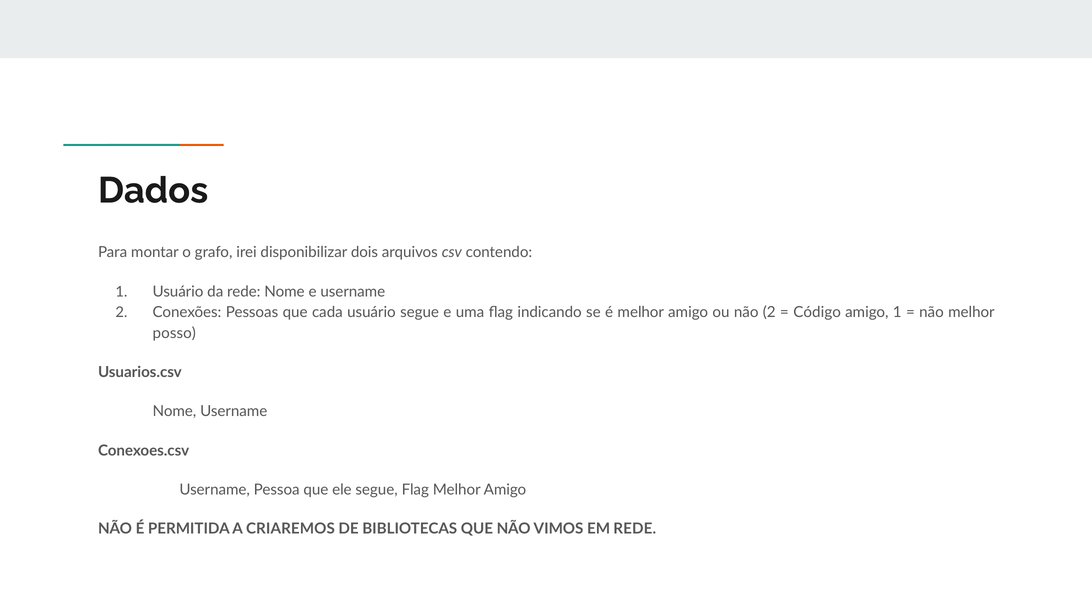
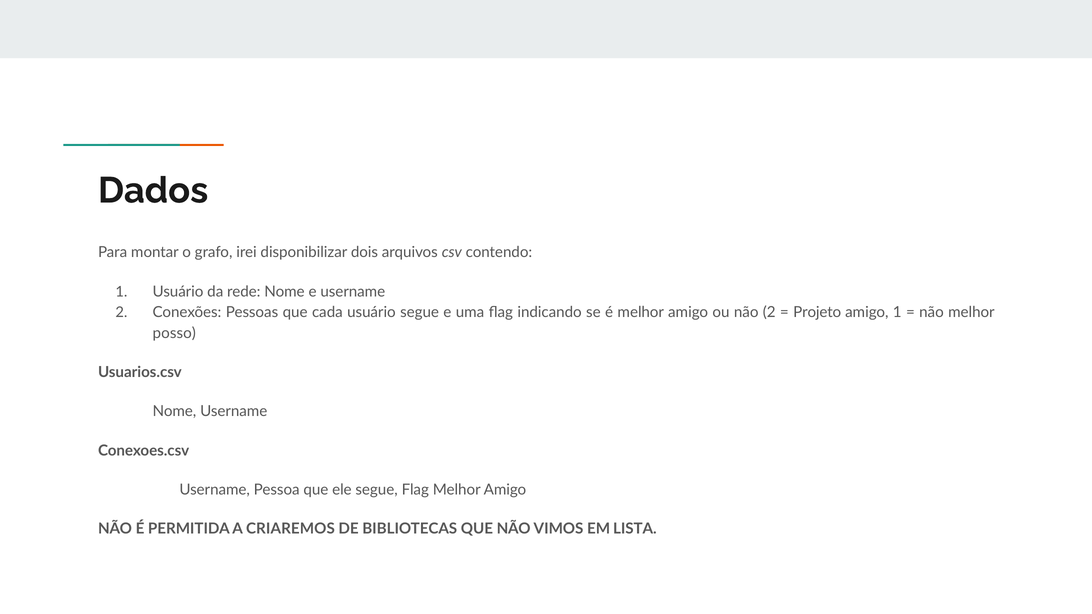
Código: Código -> Projeto
EM REDE: REDE -> LISTA
